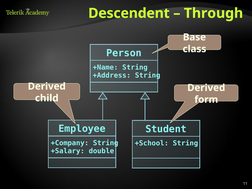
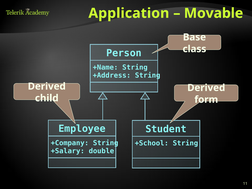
Descendent: Descendent -> Application
Through: Through -> Movable
